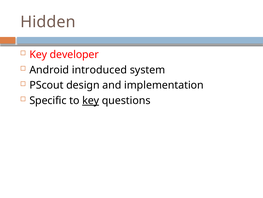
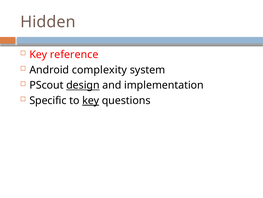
developer: developer -> reference
introduced: introduced -> complexity
design underline: none -> present
